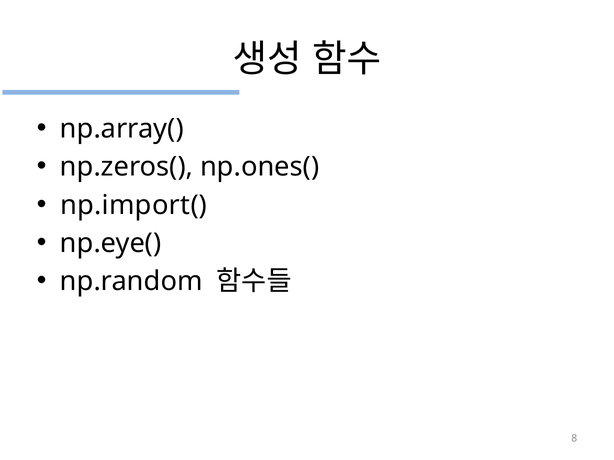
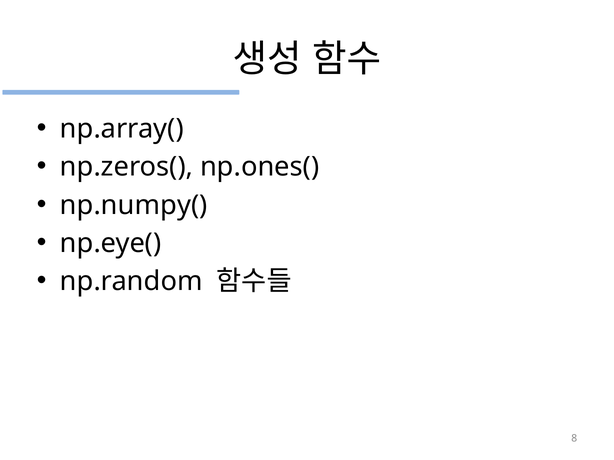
np.import(: np.import( -> np.numpy(
